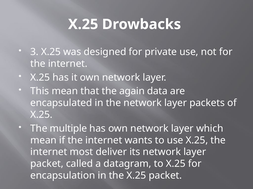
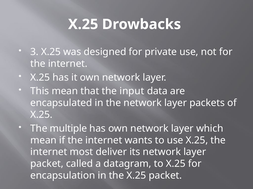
again: again -> input
